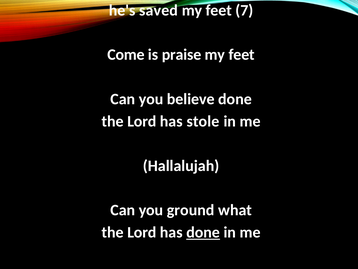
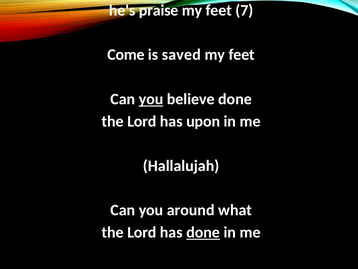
saved: saved -> praise
praise: praise -> saved
you at (151, 99) underline: none -> present
stole: stole -> upon
ground: ground -> around
